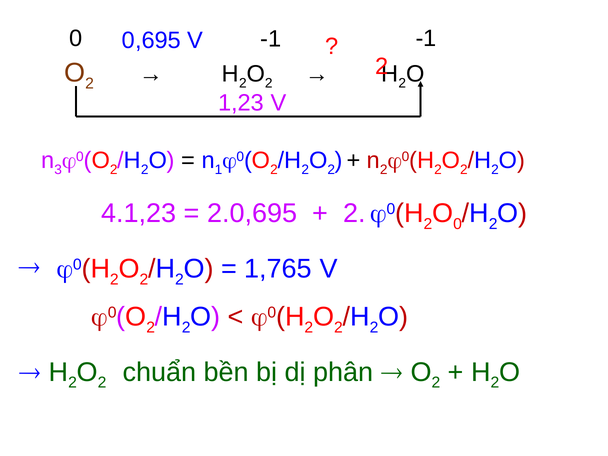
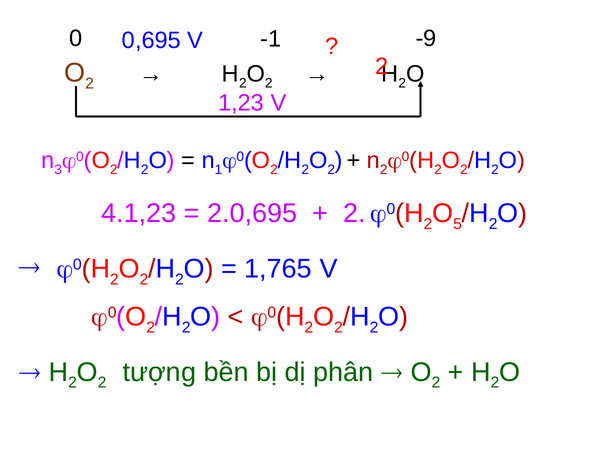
0 -1: -1 -> -9
0 at (458, 224): 0 -> 5
chuẩn: chuẩn -> tượng
